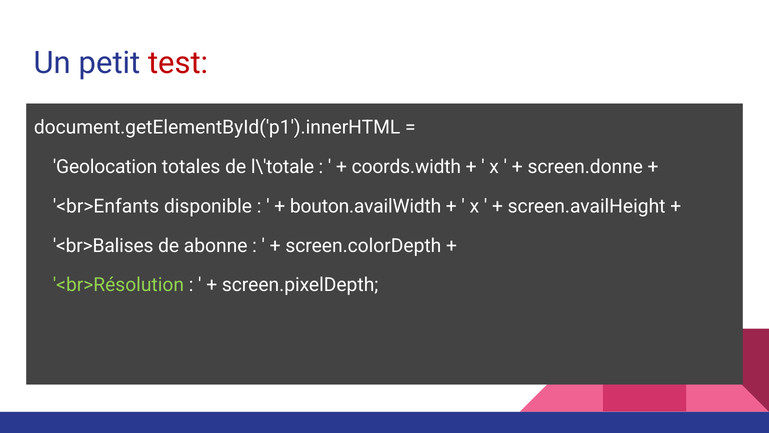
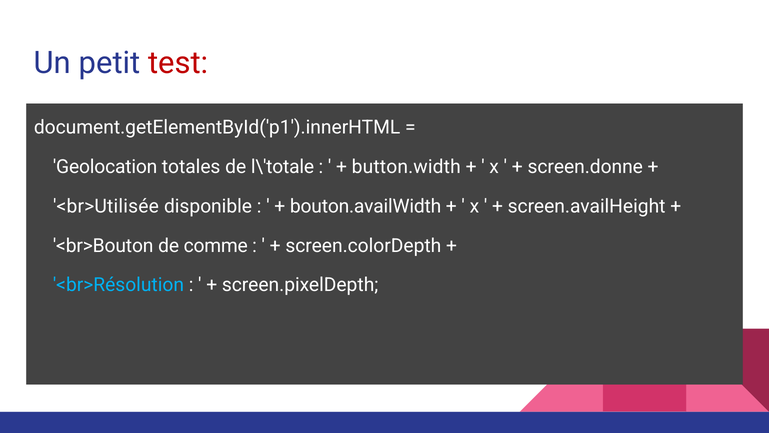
coords.width: coords.width -> button.width
<br>Enfants: <br>Enfants -> <br>Utilisée
<br>Balises: <br>Balises -> <br>Bouton
abonne: abonne -> comme
<br>Résolution colour: light green -> light blue
